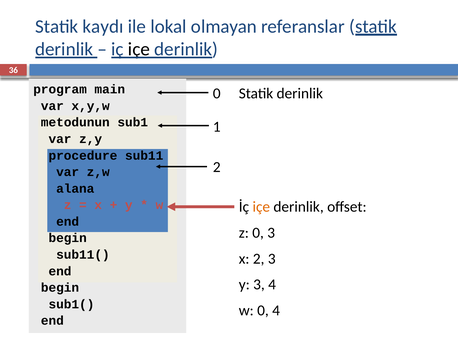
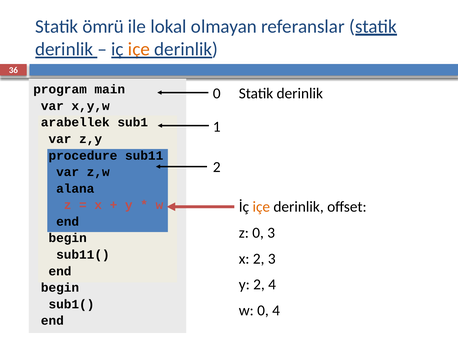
kaydı: kaydı -> ömrü
içe at (139, 49) colour: black -> orange
metodunun: metodunun -> arabellek
y 3: 3 -> 2
